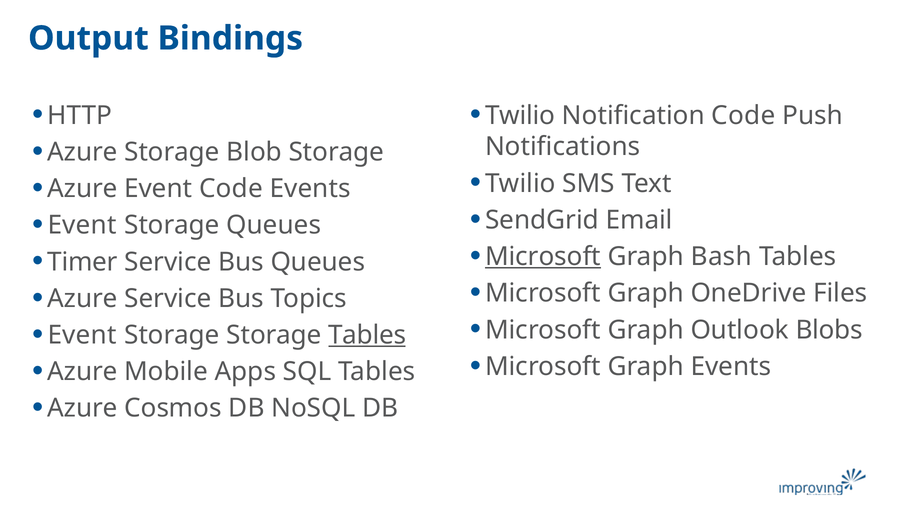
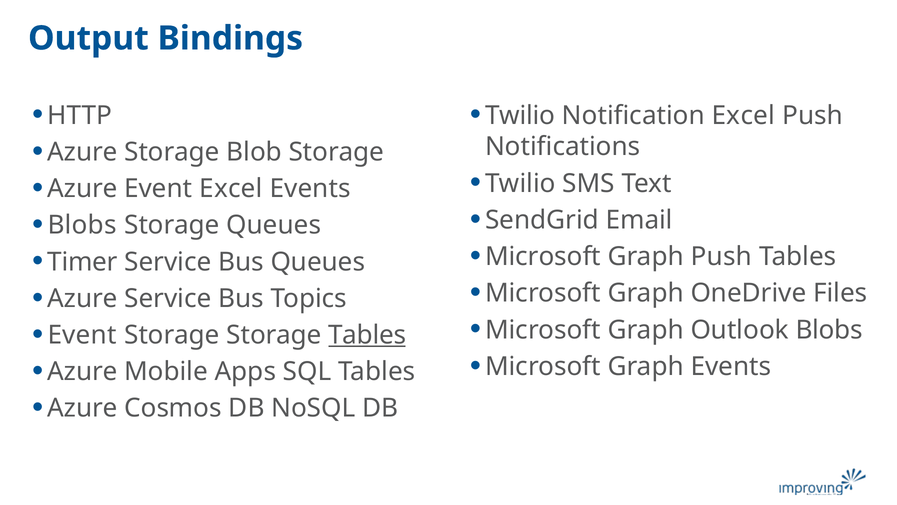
Notification Code: Code -> Excel
Event Code: Code -> Excel
Event at (82, 225): Event -> Blobs
Microsoft at (543, 257) underline: present -> none
Graph Bash: Bash -> Push
